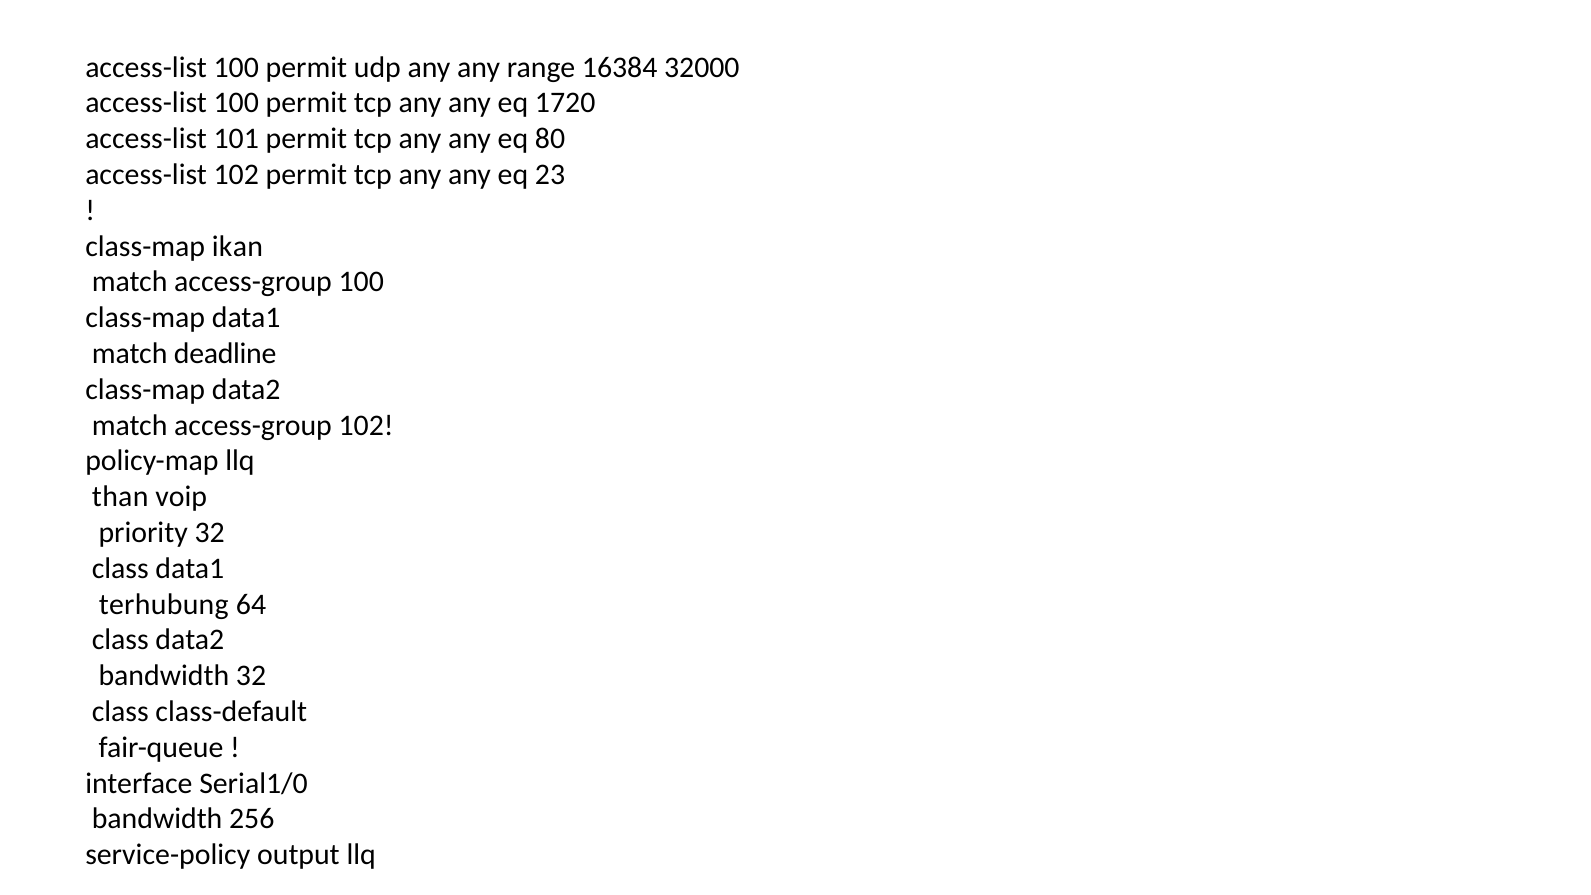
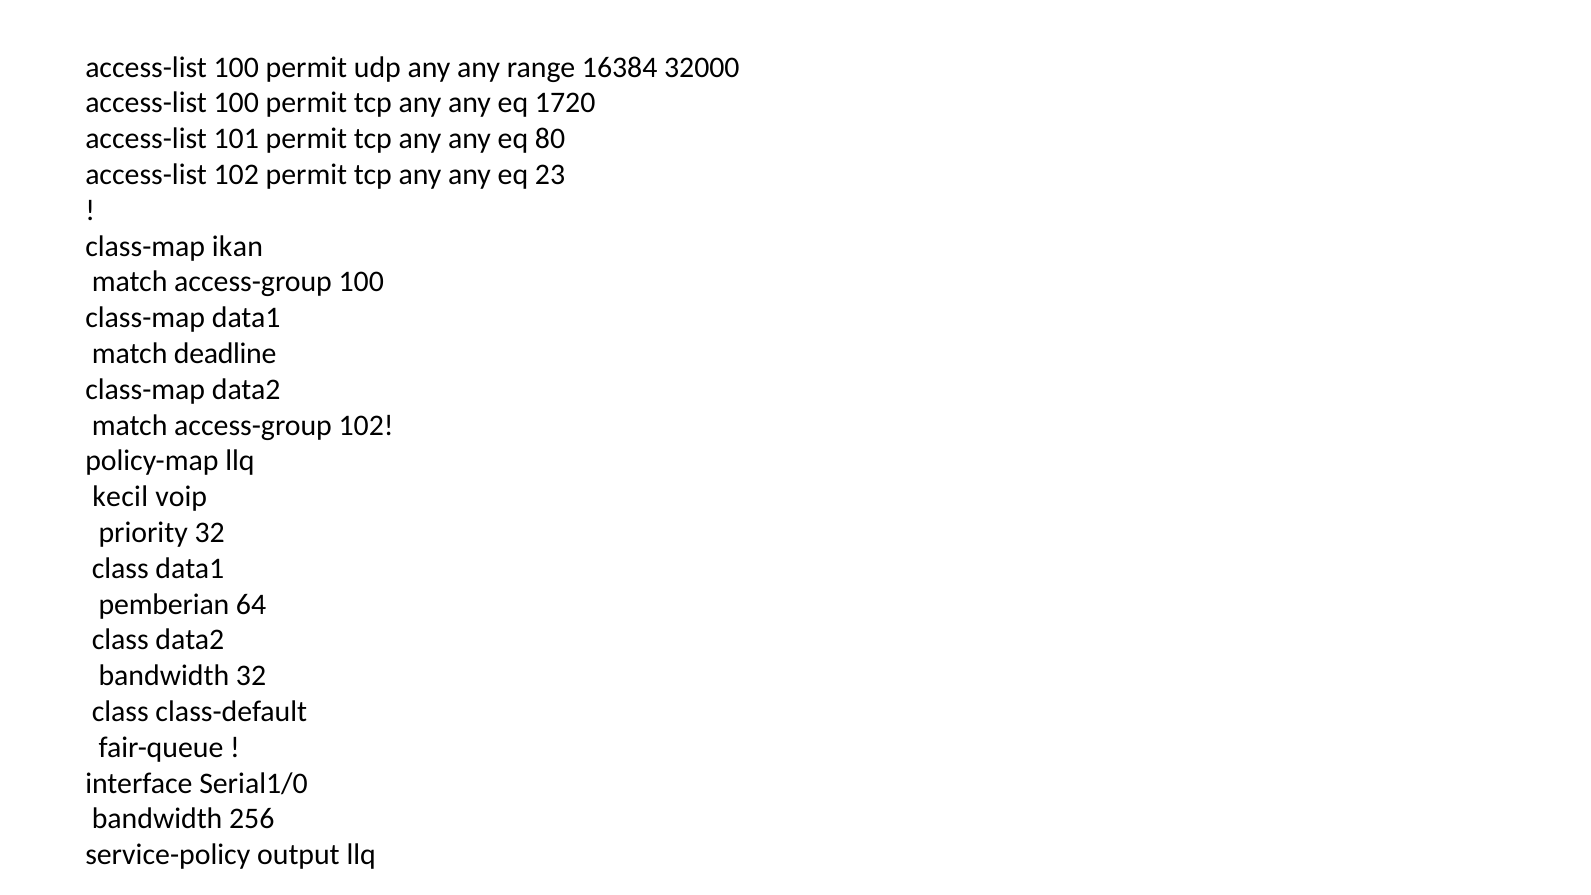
than: than -> kecil
terhubung: terhubung -> pemberian
